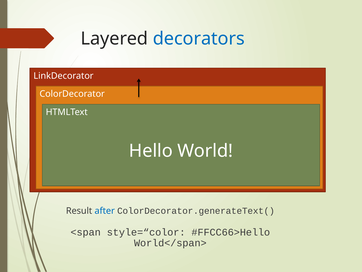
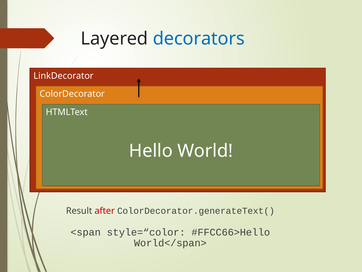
after colour: blue -> red
